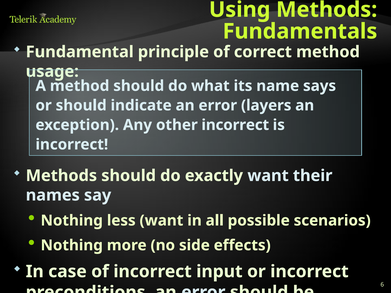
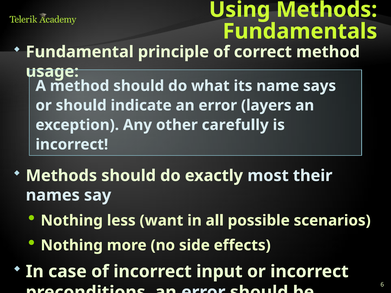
other incorrect: incorrect -> carefully
exactly want: want -> most
